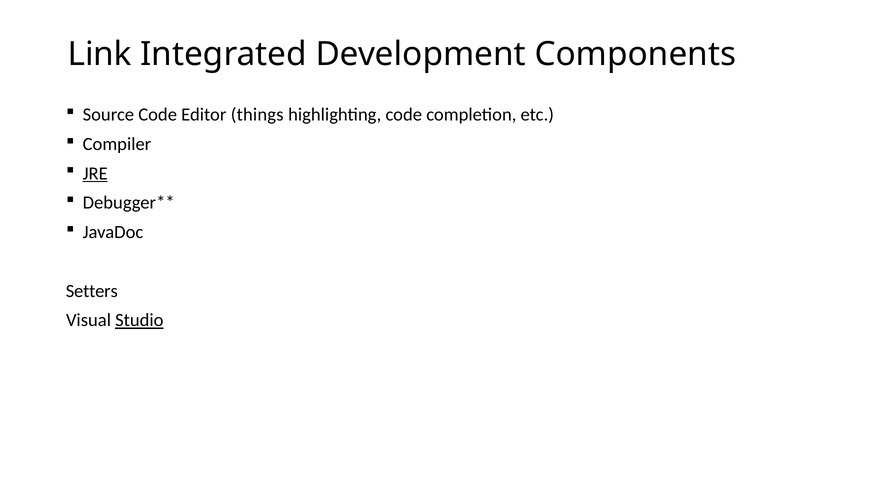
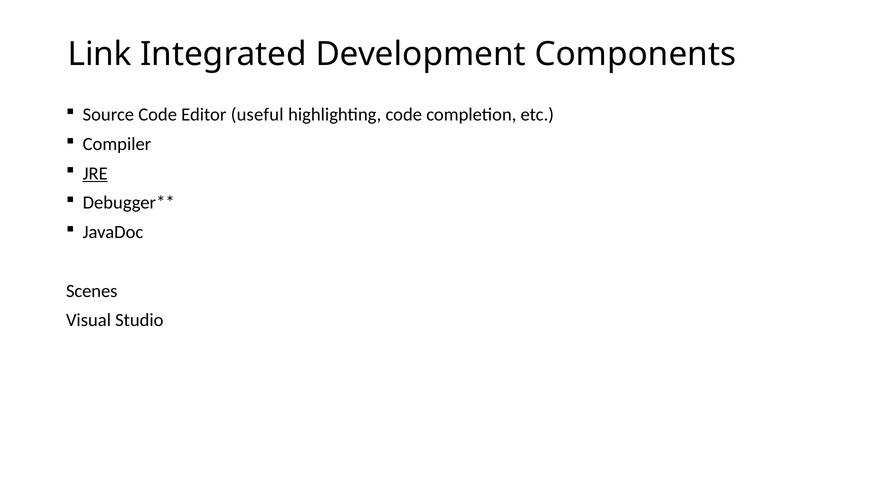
things: things -> useful
Setters: Setters -> Scenes
Studio underline: present -> none
